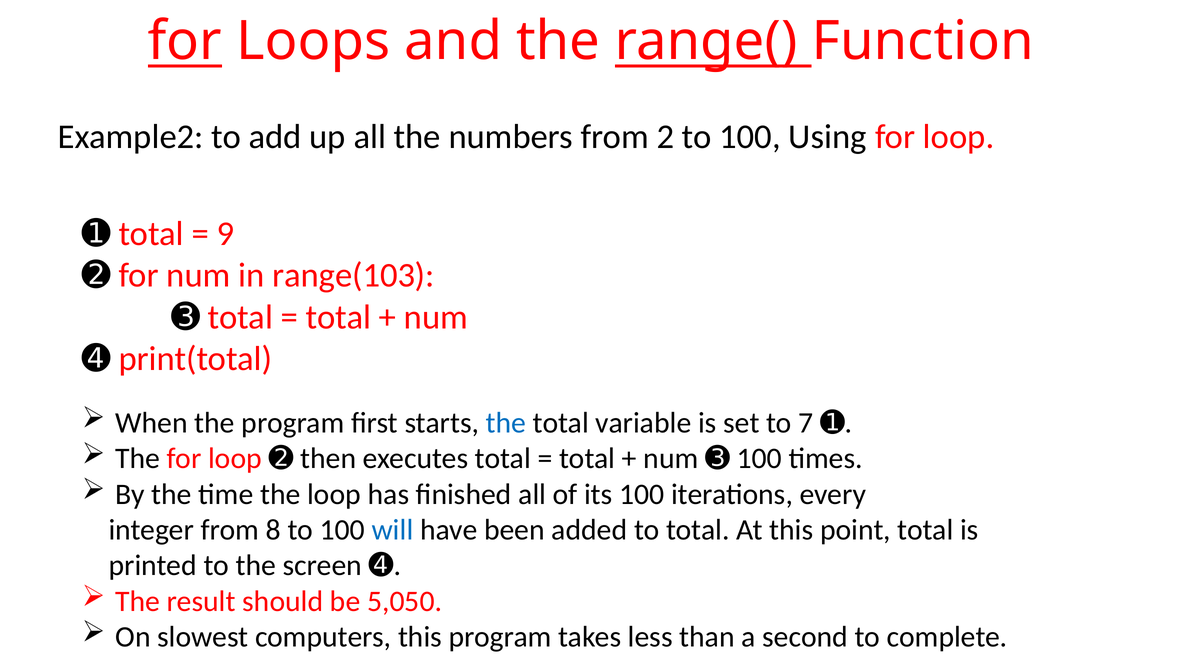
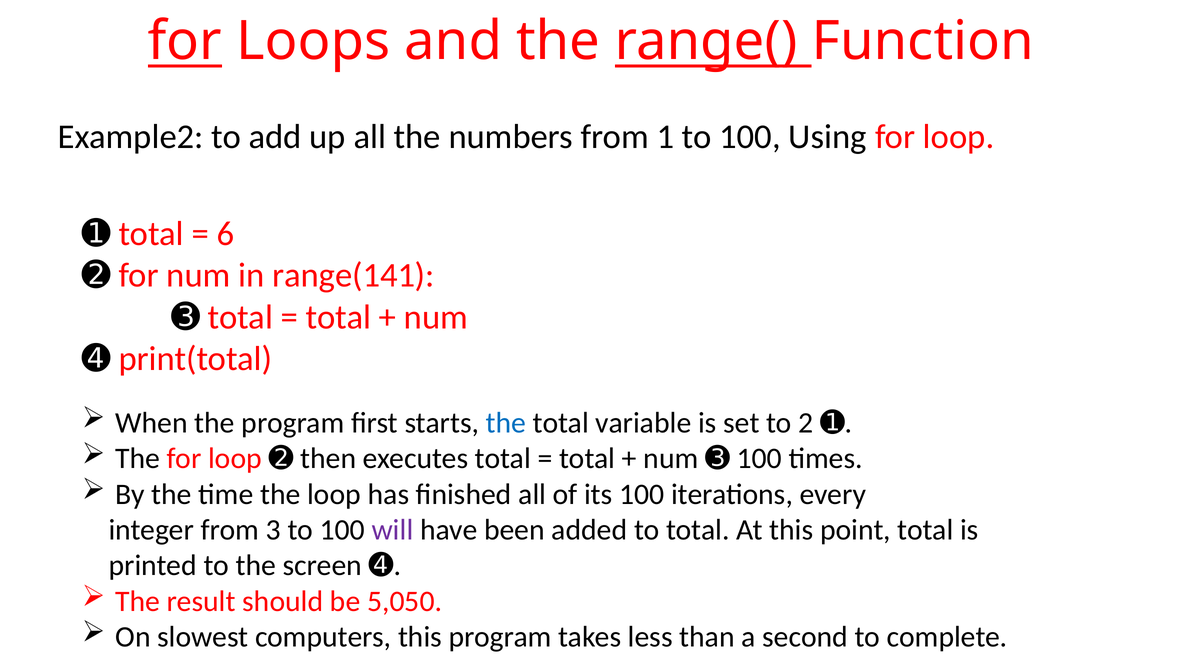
2: 2 -> 1
9: 9 -> 6
range(103: range(103 -> range(141
7: 7 -> 2
8: 8 -> 3
will colour: blue -> purple
